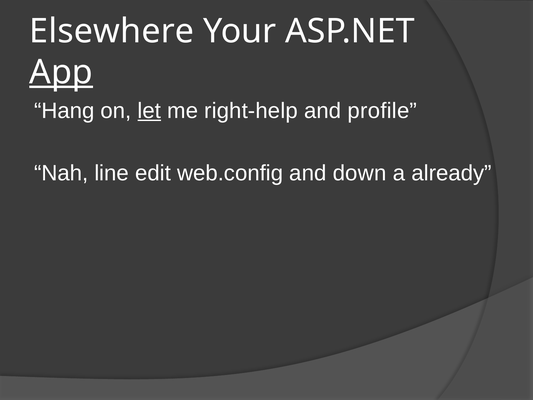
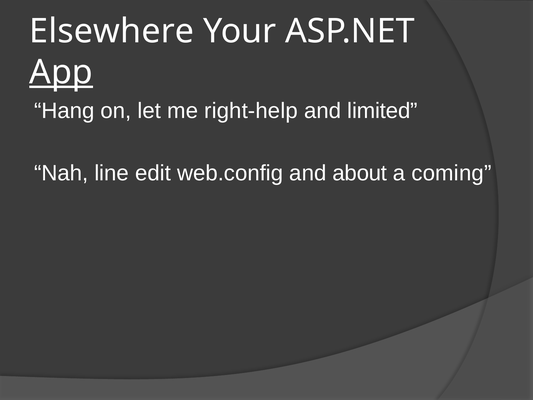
let underline: present -> none
profile: profile -> limited
down: down -> about
already: already -> coming
